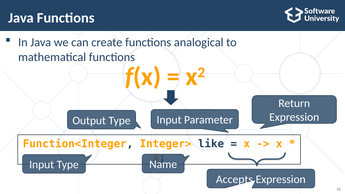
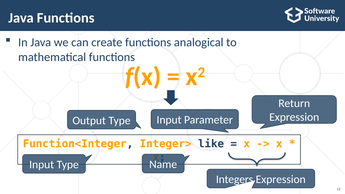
Accepts: Accepts -> Integers
